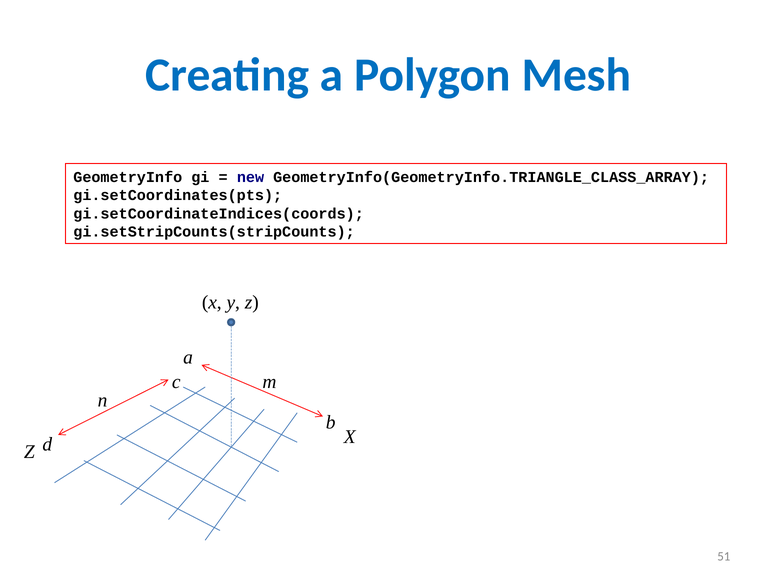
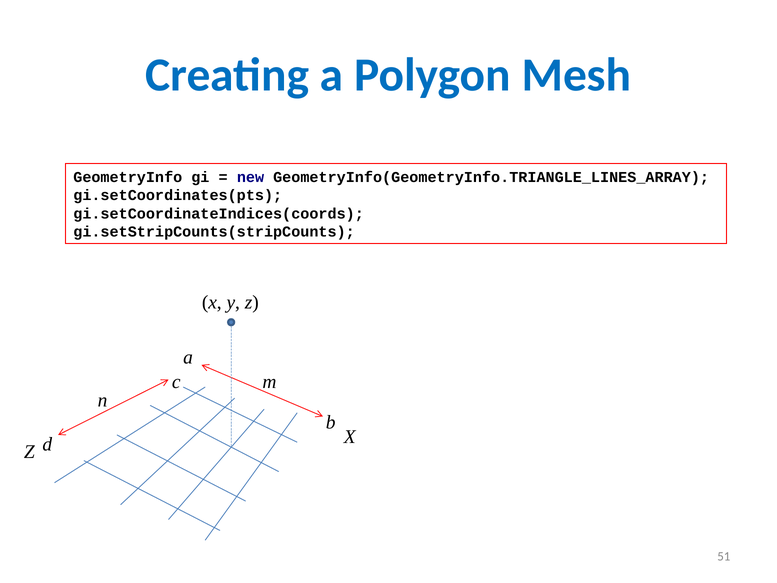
GeometryInfo(GeometryInfo.TRIANGLE_CLASS_ARRAY: GeometryInfo(GeometryInfo.TRIANGLE_CLASS_ARRAY -> GeometryInfo(GeometryInfo.TRIANGLE_LINES_ARRAY
